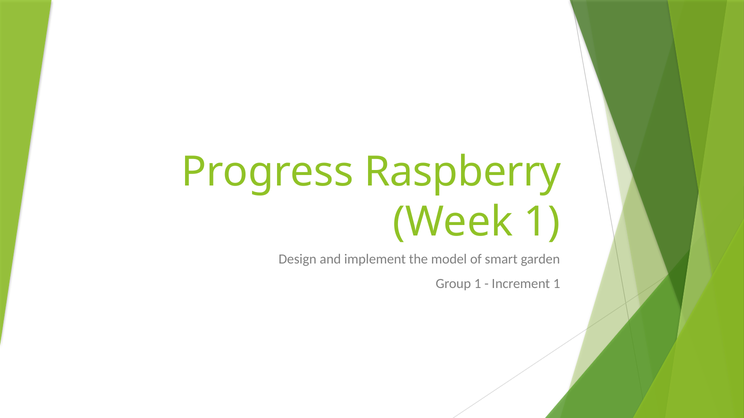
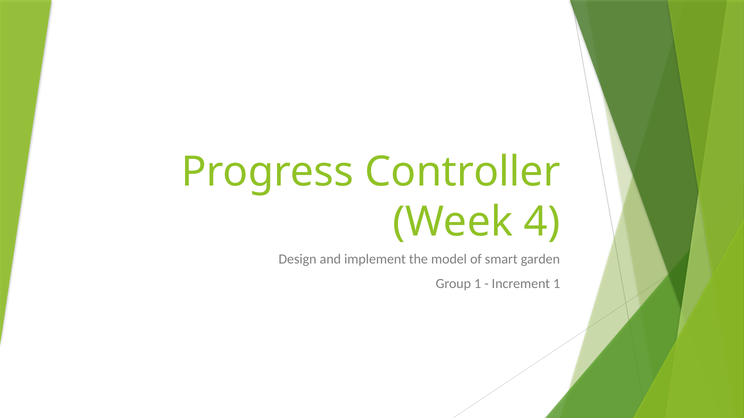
Raspberry: Raspberry -> Controller
Week 1: 1 -> 4
